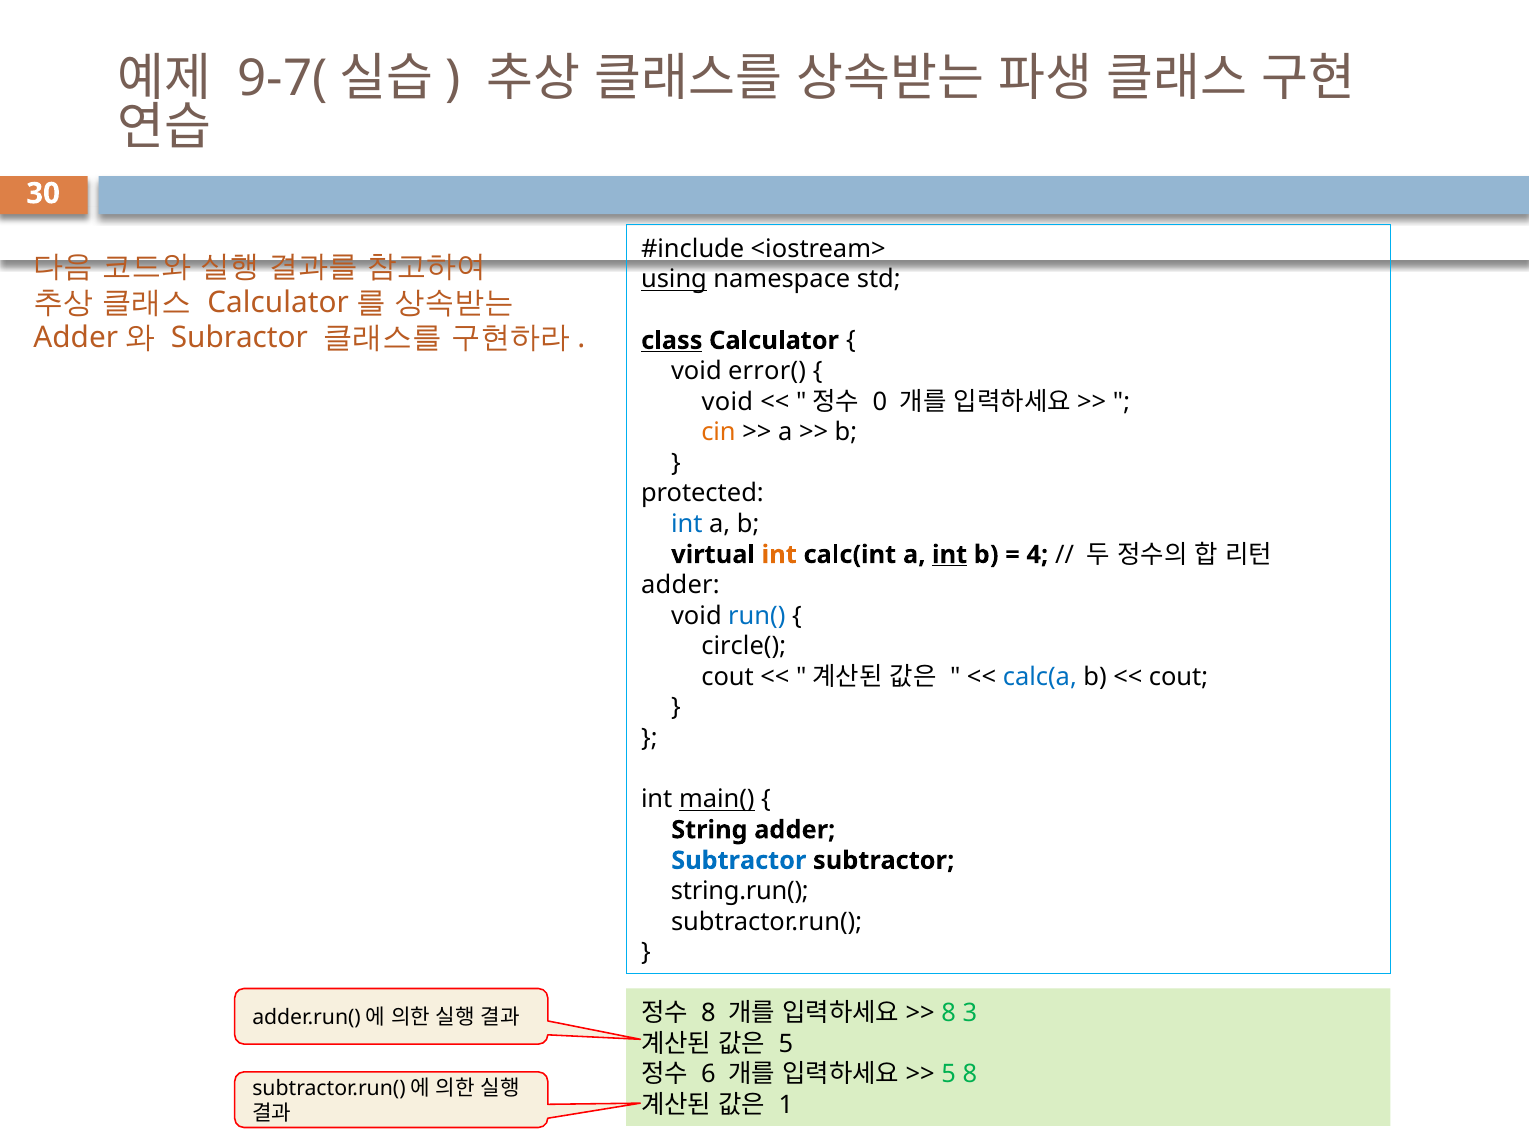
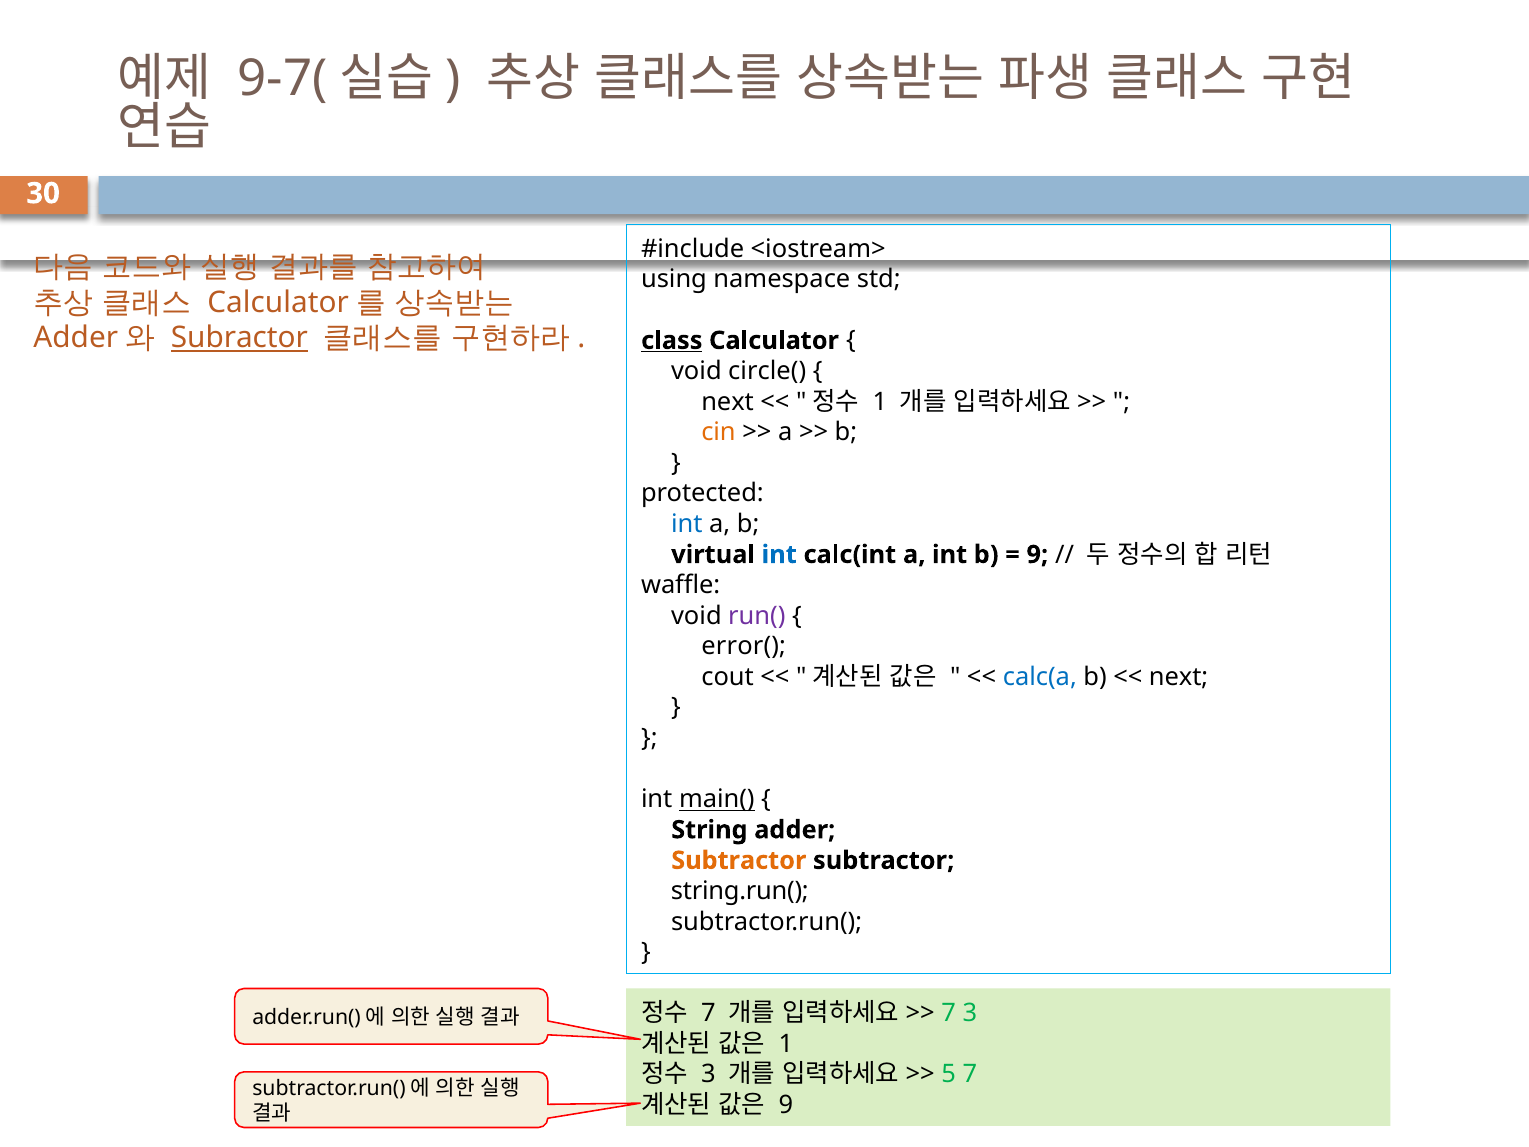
using underline: present -> none
Subractor underline: none -> present
error(: error( -> circle(
void at (727, 402): void -> next
0 at (880, 402): 0 -> 1
int at (779, 554) colour: orange -> blue
int at (950, 554) underline: present -> none
4 at (1037, 554): 4 -> 9
adder at (680, 585): adder -> waffle
run( colour: blue -> purple
circle(: circle( -> error(
cout at (1179, 677): cout -> next
Subtractor at (739, 860) colour: blue -> orange
8 at (708, 1013): 8 -> 7
8 at (949, 1013): 8 -> 7
5 at (786, 1043): 5 -> 1
6 at (708, 1074): 6 -> 3
5 8: 8 -> 7
1 at (786, 1105): 1 -> 9
